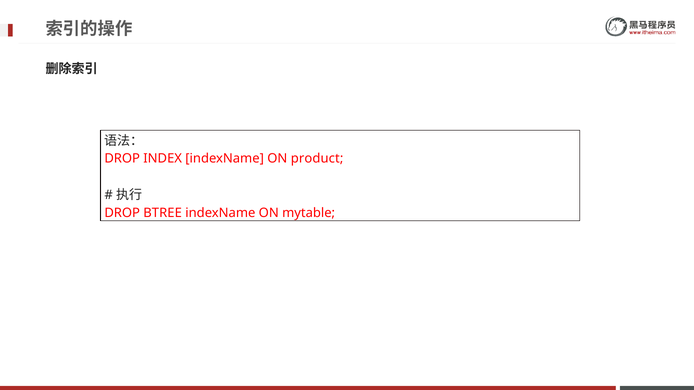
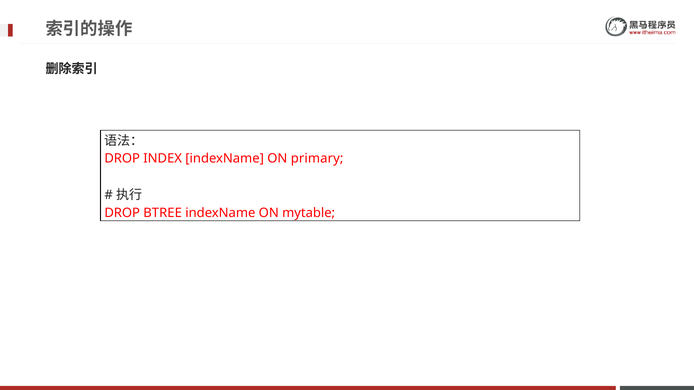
product: product -> primary
